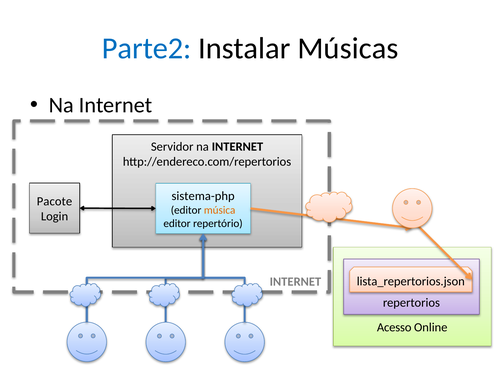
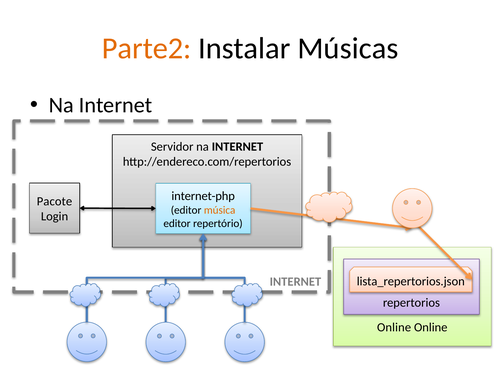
Parte2 colour: blue -> orange
sistema-php: sistema-php -> internet-php
Acesso at (394, 327): Acesso -> Online
